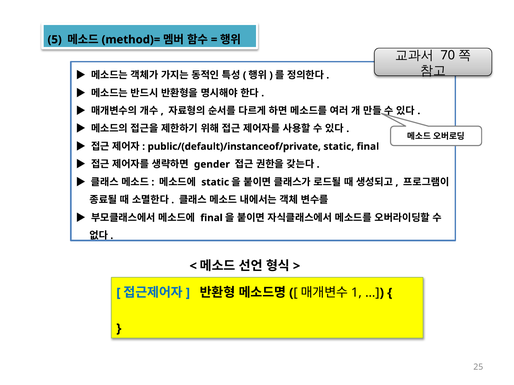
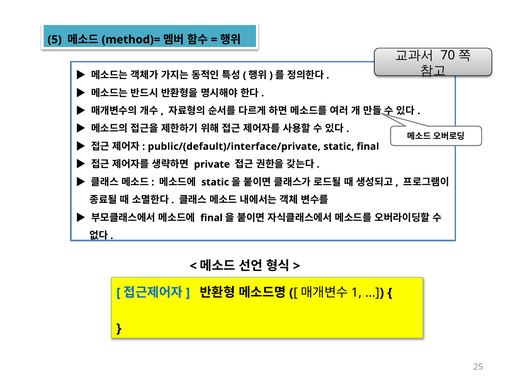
public/(default)/instanceof/private: public/(default)/instanceof/private -> public/(default)/interface/private
gender: gender -> private
